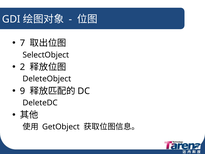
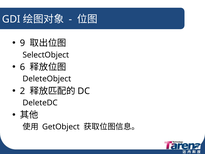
7: 7 -> 9
2: 2 -> 6
9: 9 -> 2
